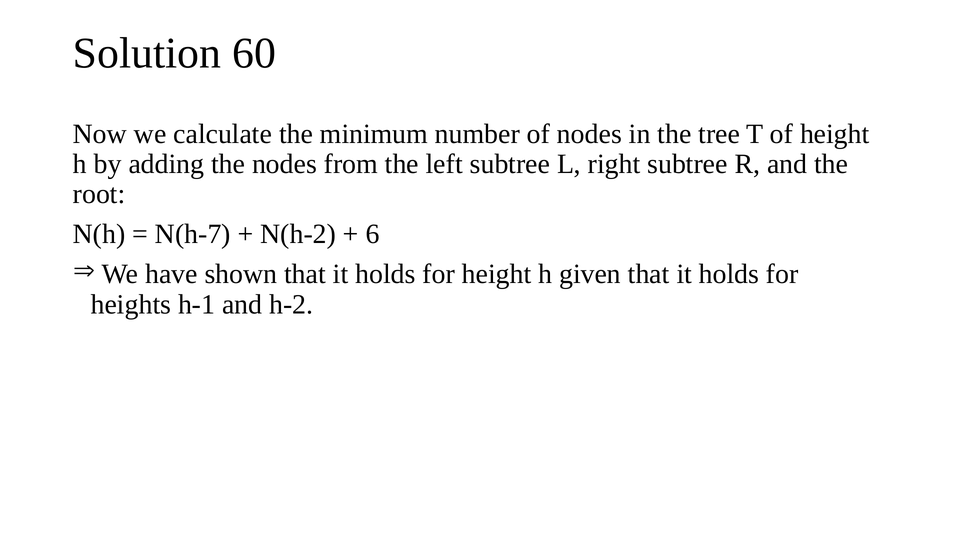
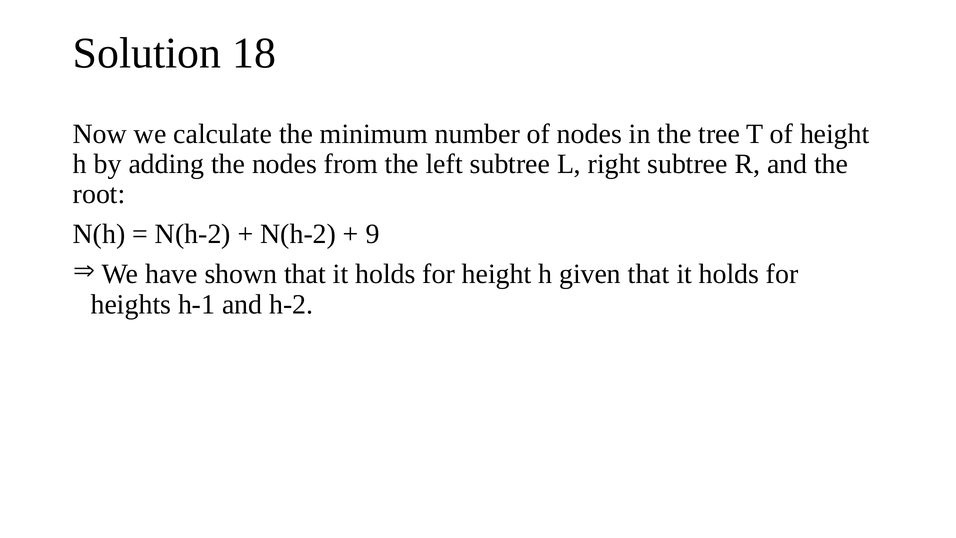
60: 60 -> 18
N(h-7 at (193, 234): N(h-7 -> N(h-2
6: 6 -> 9
